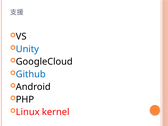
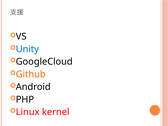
Github colour: blue -> orange
